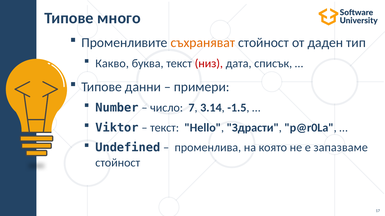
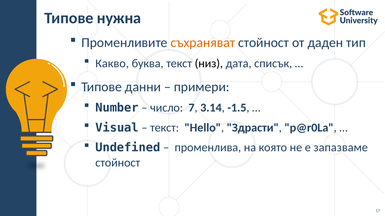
много: много -> нужна
низ colour: red -> black
Viktor: Viktor -> Visual
